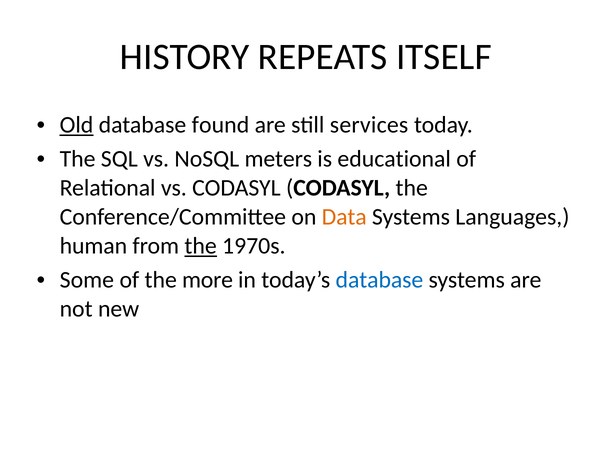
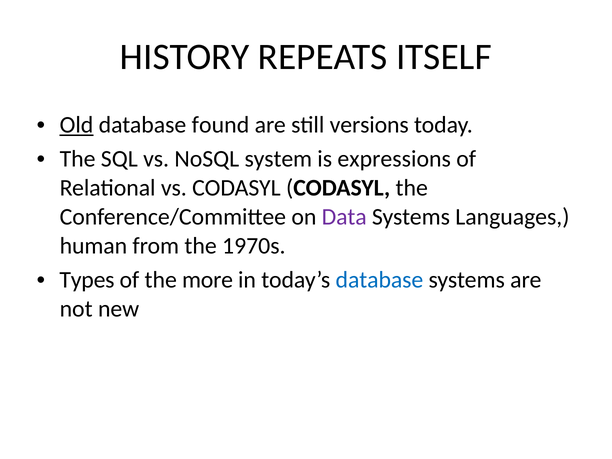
services: services -> versions
meters: meters -> system
educational: educational -> expressions
Data colour: orange -> purple
the at (201, 246) underline: present -> none
Some: Some -> Types
